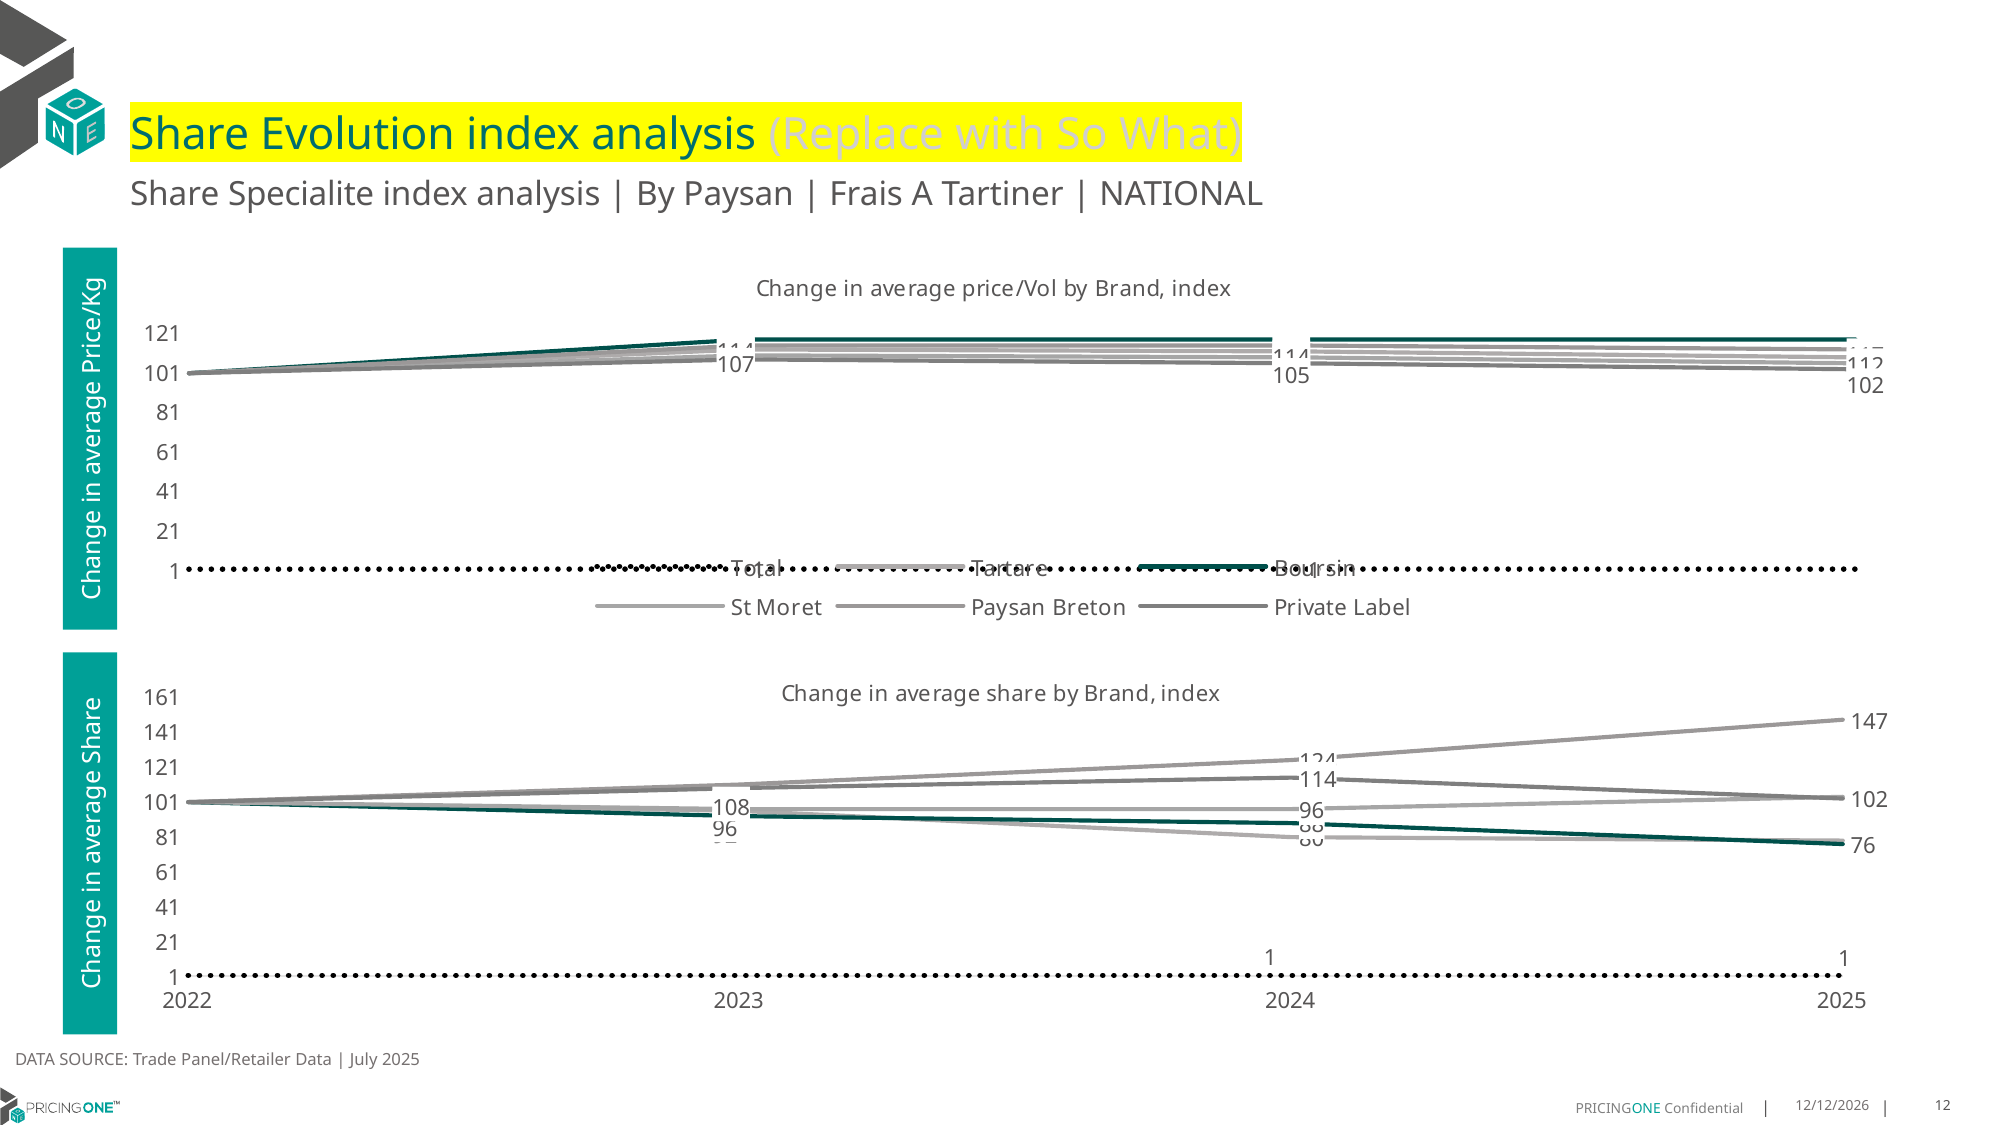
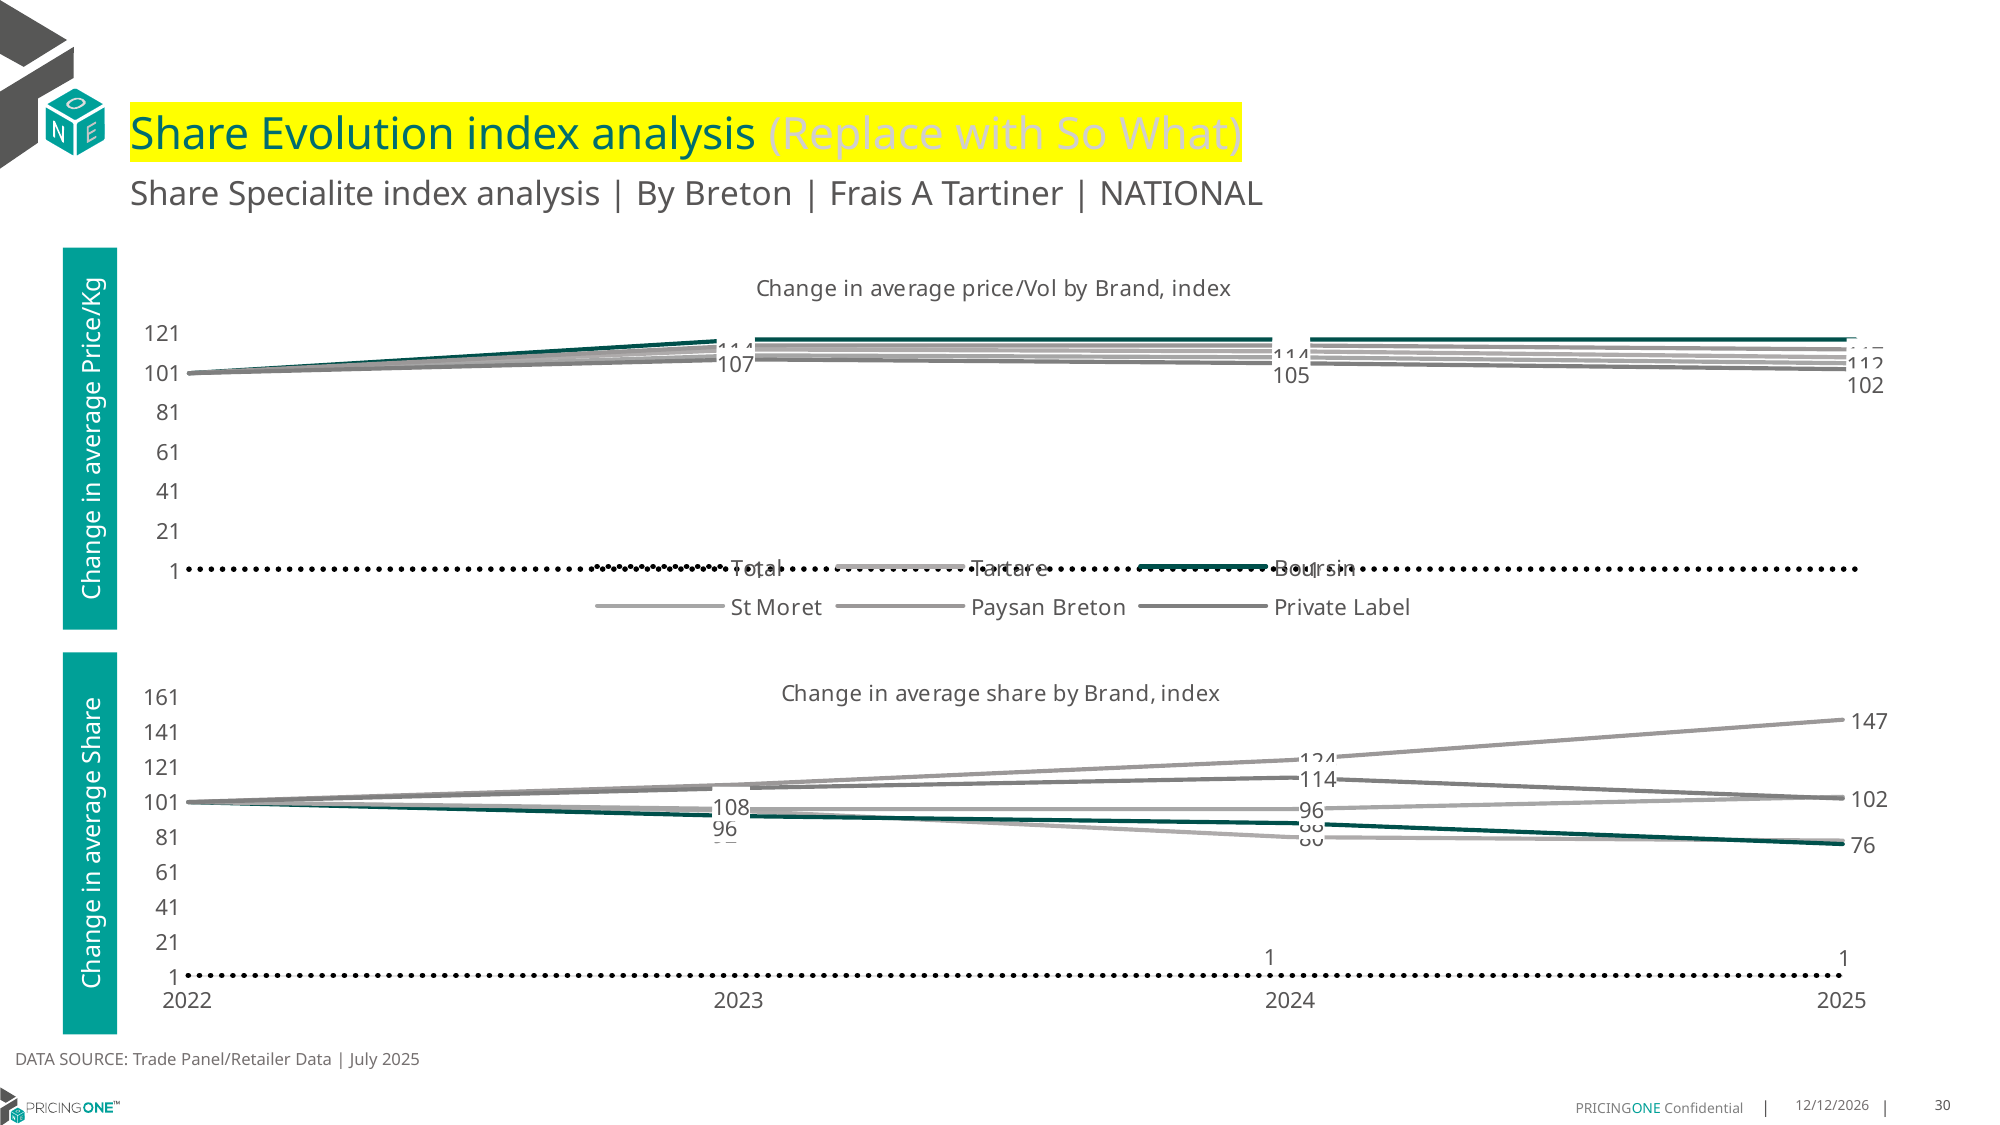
By Paysan: Paysan -> Breton
12: 12 -> 30
